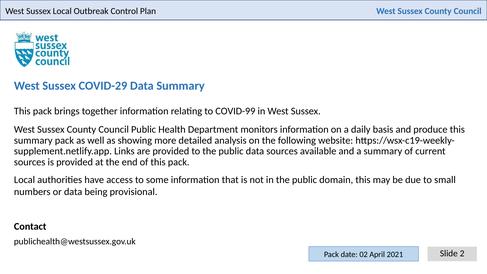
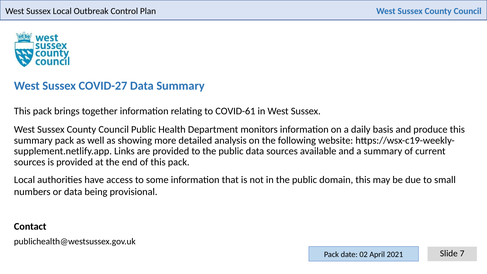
COVID-29: COVID-29 -> COVID-27
COVID-99: COVID-99 -> COVID-61
2: 2 -> 7
